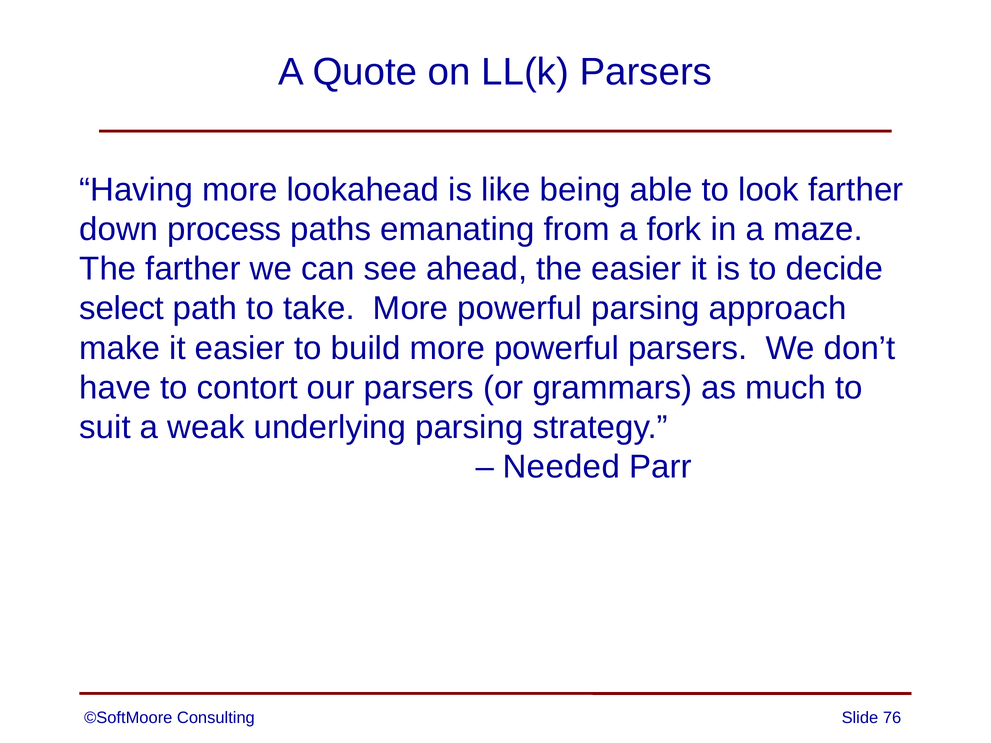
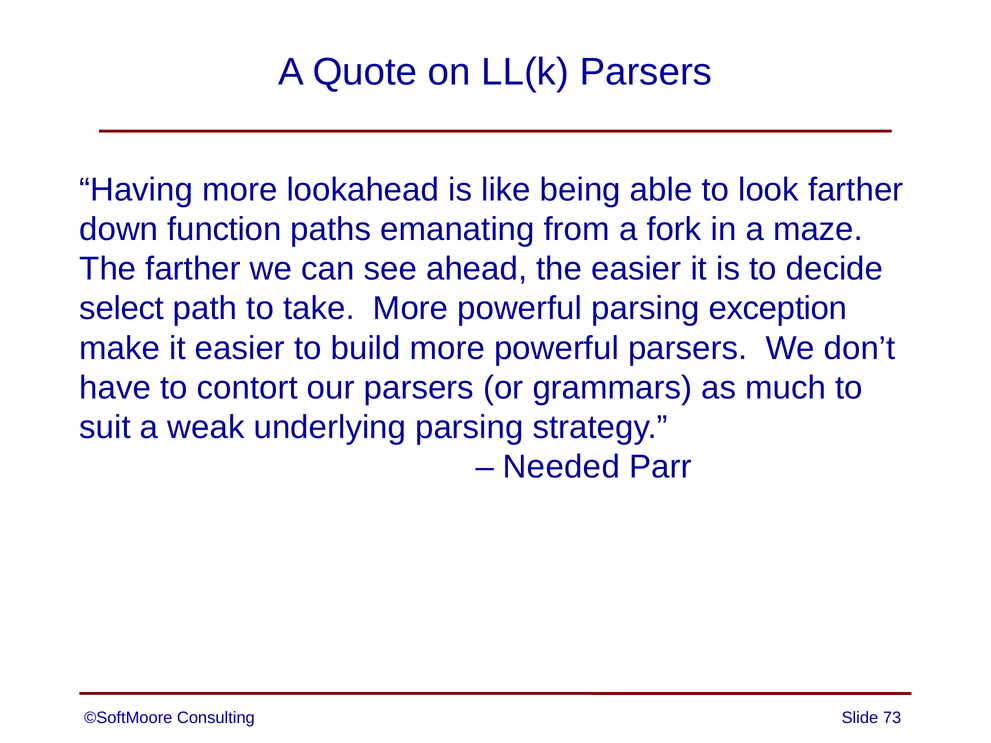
process: process -> function
approach: approach -> exception
76: 76 -> 73
